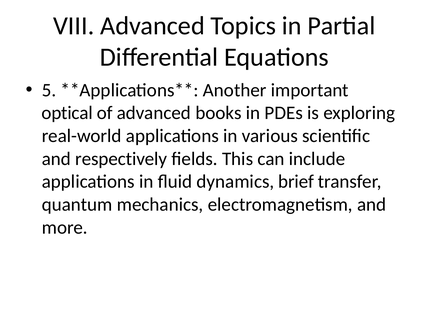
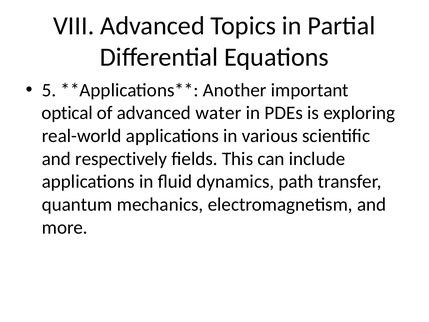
books: books -> water
brief: brief -> path
